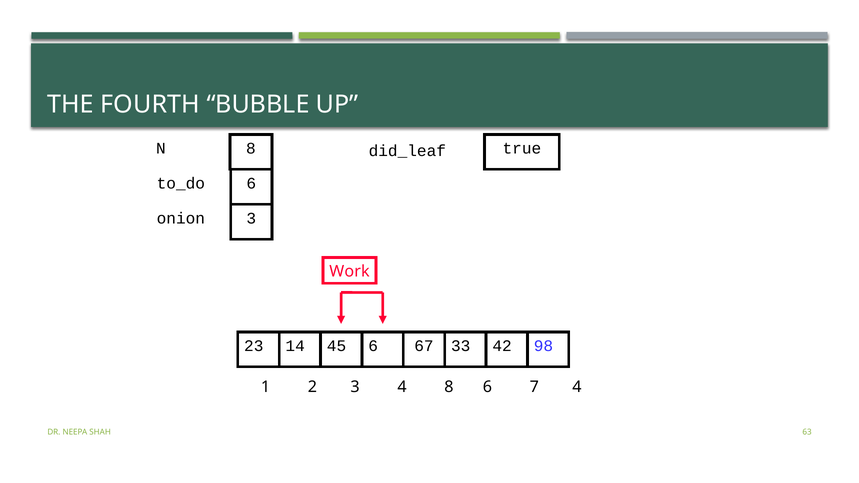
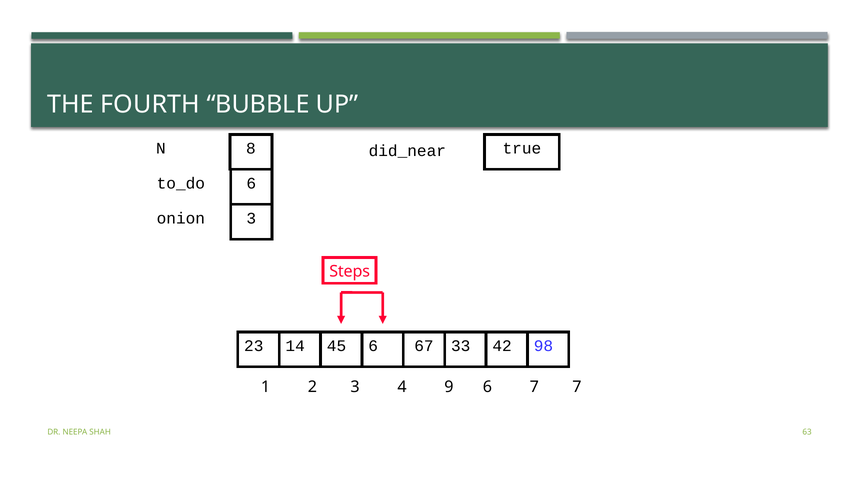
did_leaf: did_leaf -> did_near
Work: Work -> Steps
4 8: 8 -> 9
7 4: 4 -> 7
